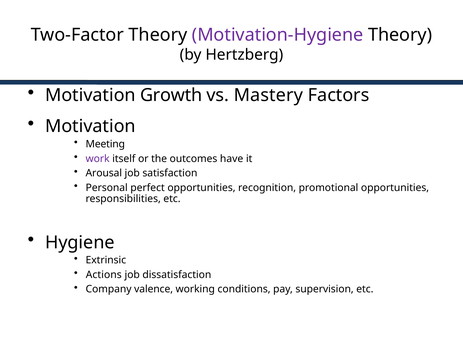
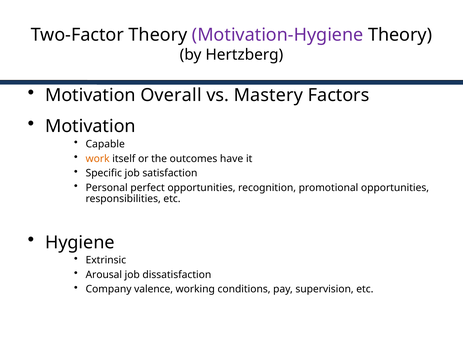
Growth: Growth -> Overall
Meeting: Meeting -> Capable
work colour: purple -> orange
Arousal: Arousal -> Specific
Actions: Actions -> Arousal
